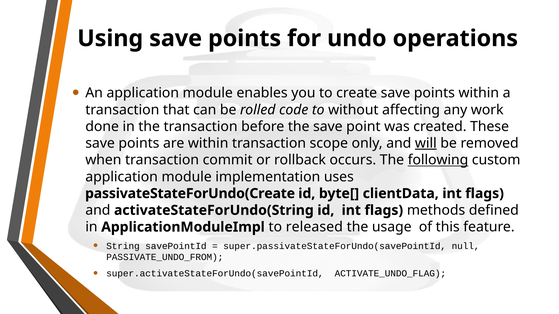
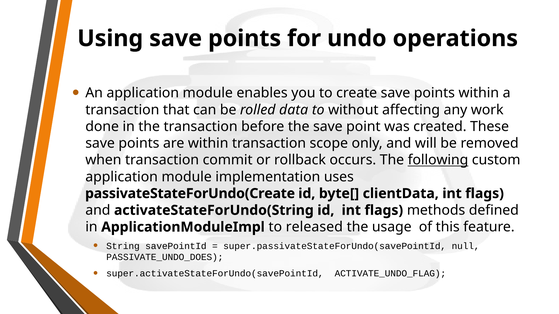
code: code -> data
will underline: present -> none
PASSIVATE_UNDO_FROM: PASSIVATE_UNDO_FROM -> PASSIVATE_UNDO_DOES
